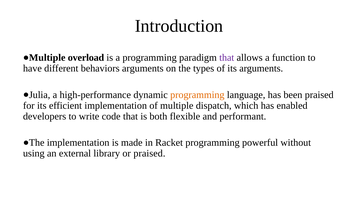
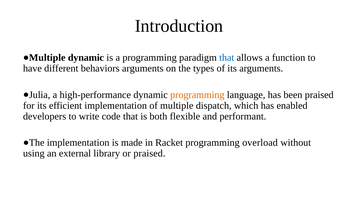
overload at (86, 58): overload -> dynamic
that at (227, 58) colour: purple -> blue
powerful: powerful -> overload
